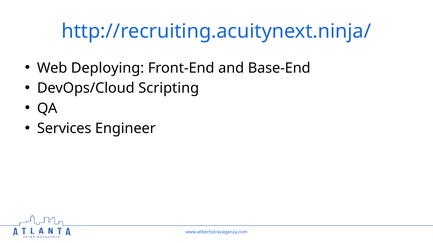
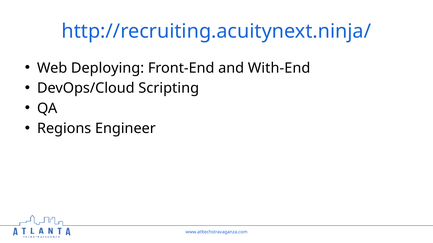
Base-End: Base-End -> With-End
Services: Services -> Regions
